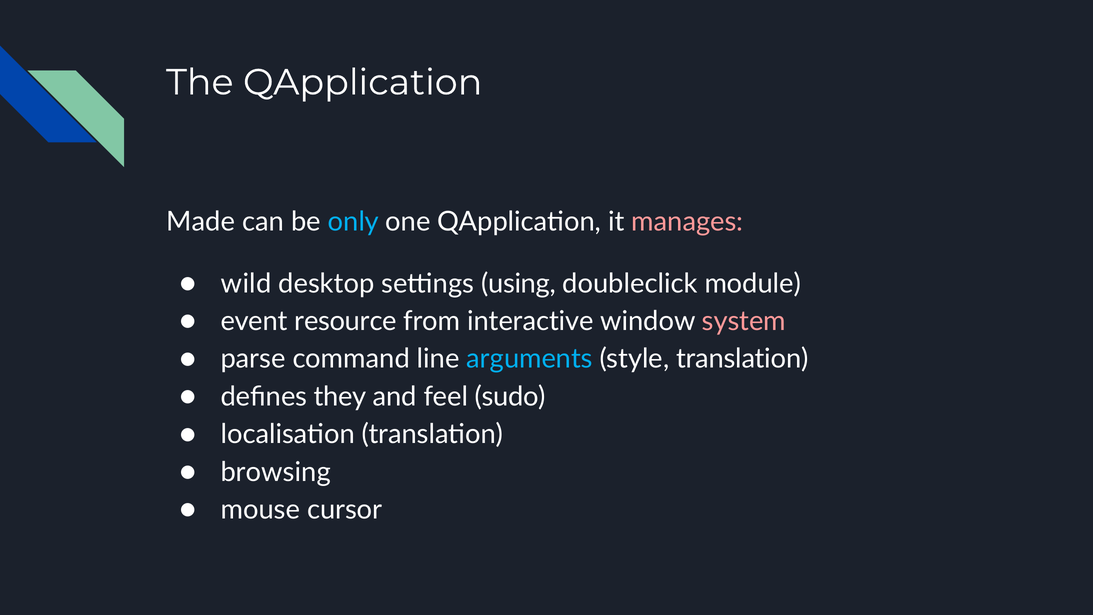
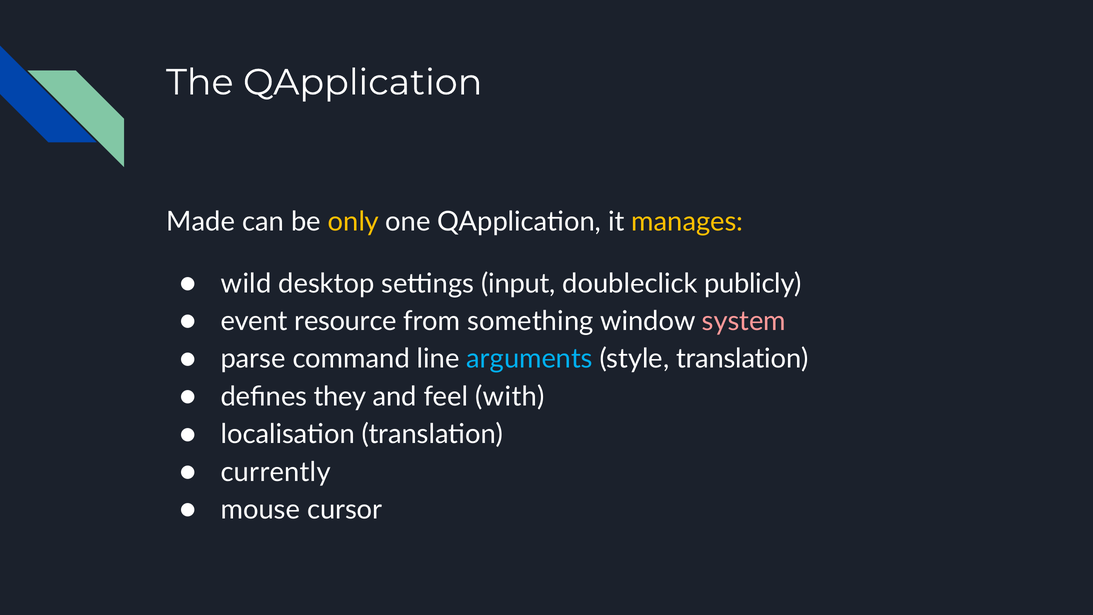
only colour: light blue -> yellow
manages colour: pink -> yellow
using: using -> input
module: module -> publicly
interactive: interactive -> something
sudo: sudo -> with
browsing: browsing -> currently
